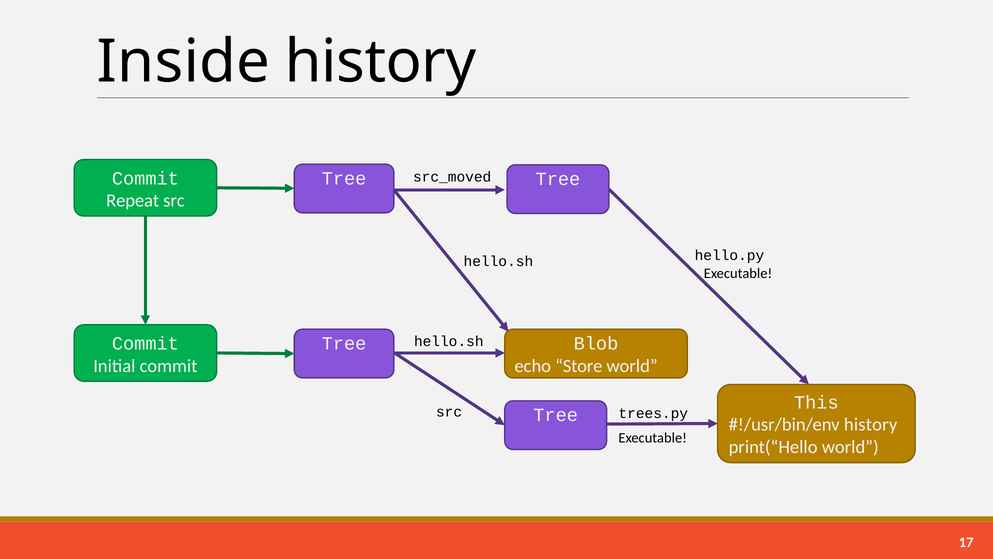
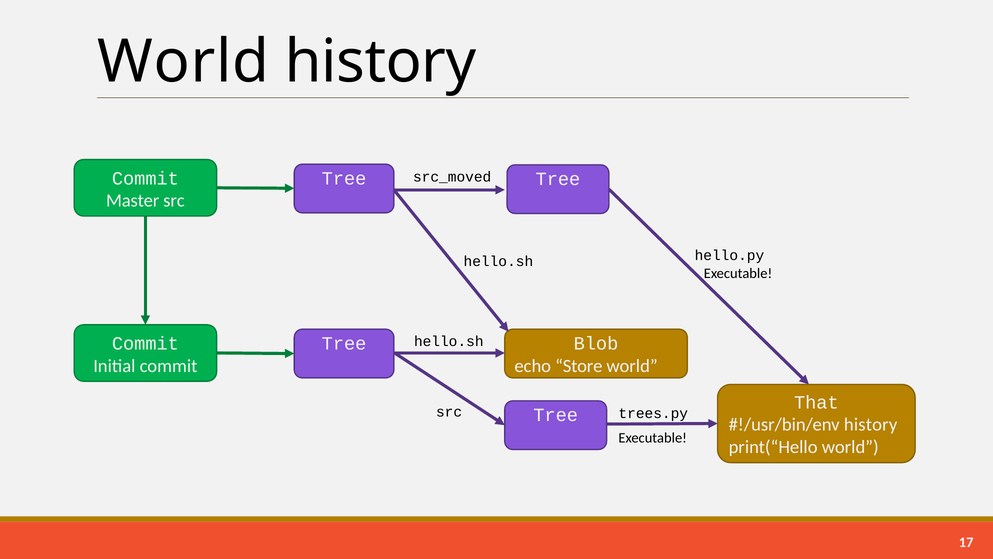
Inside at (183, 62): Inside -> World
Repeat: Repeat -> Master
This: This -> That
